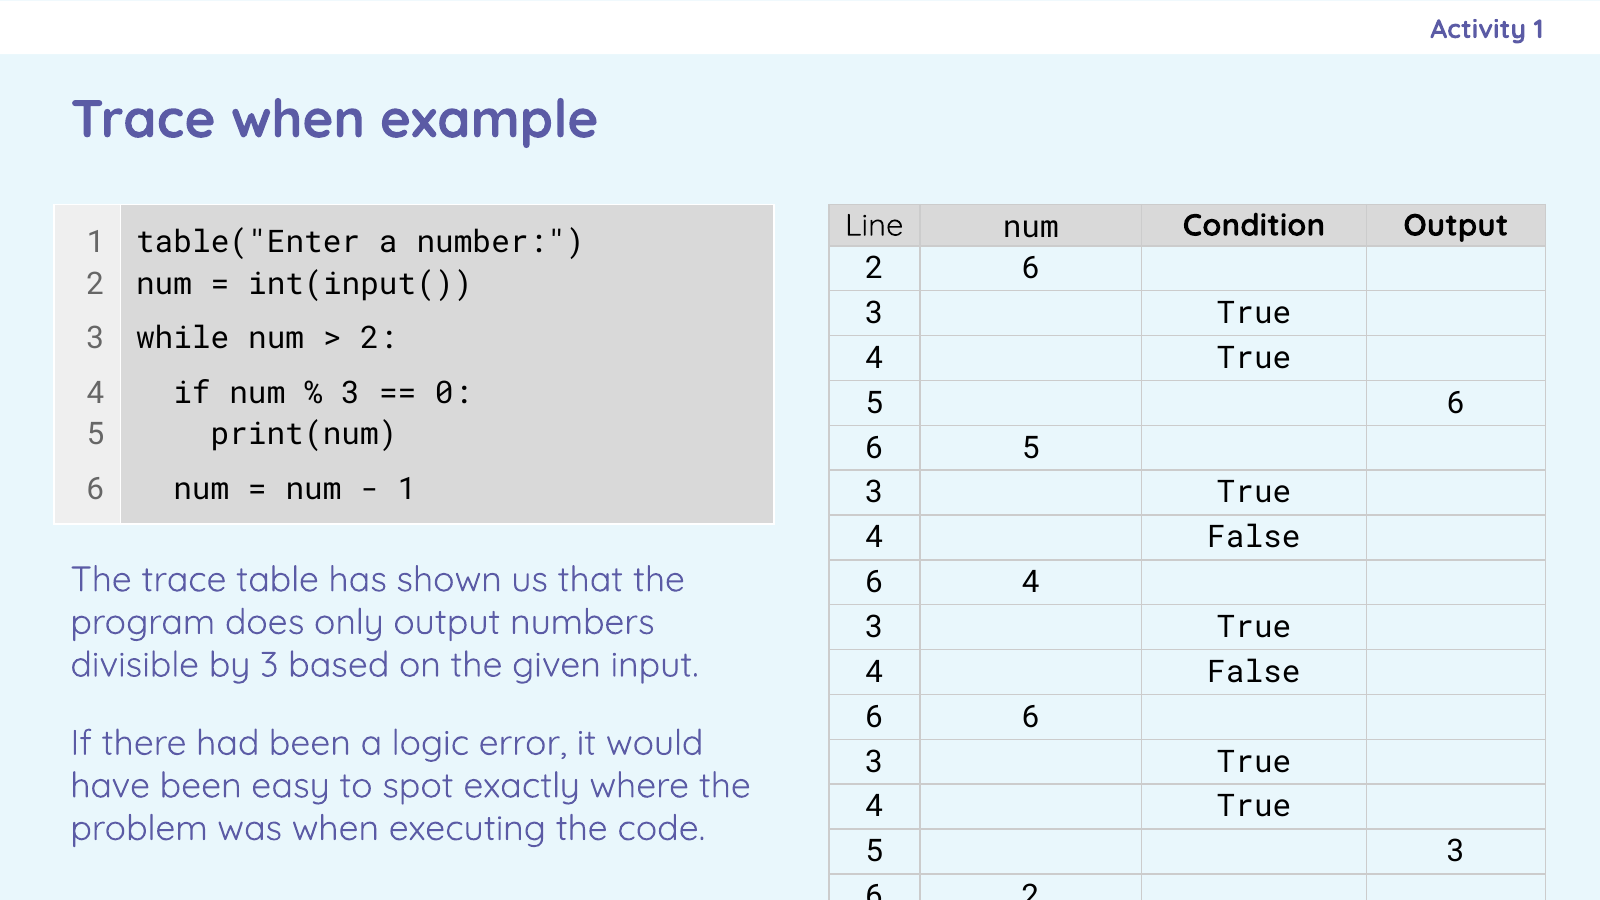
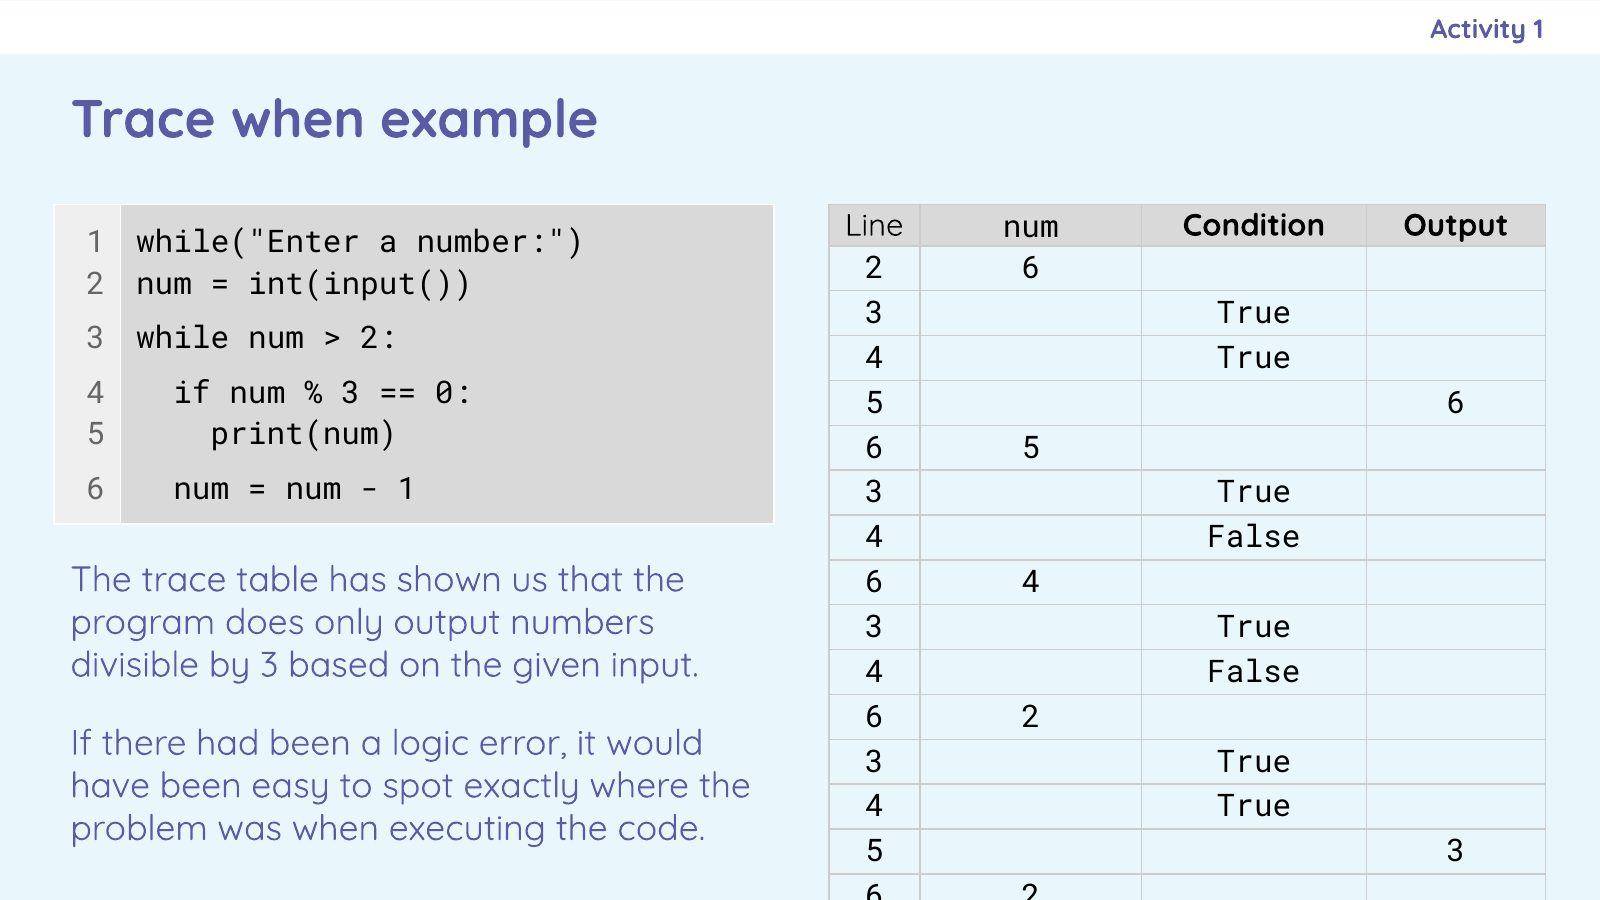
table("Enter: table("Enter -> while("Enter
6 at (1031, 717): 6 -> 2
